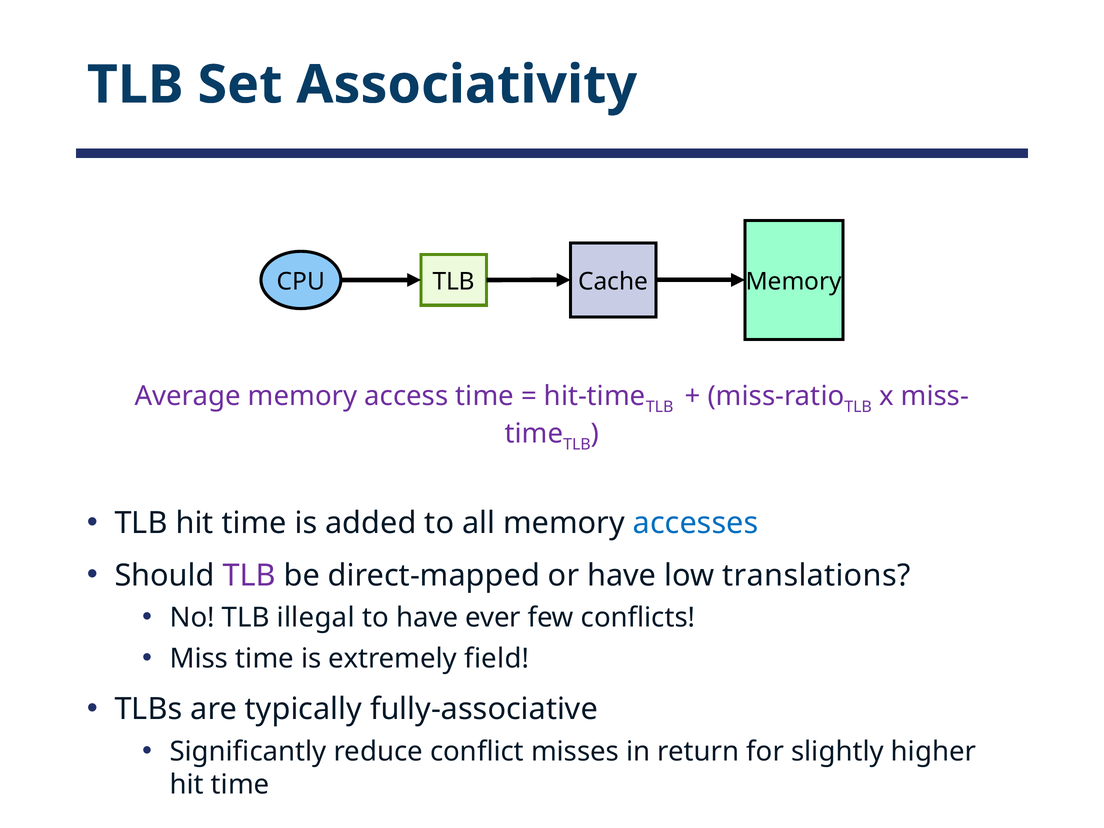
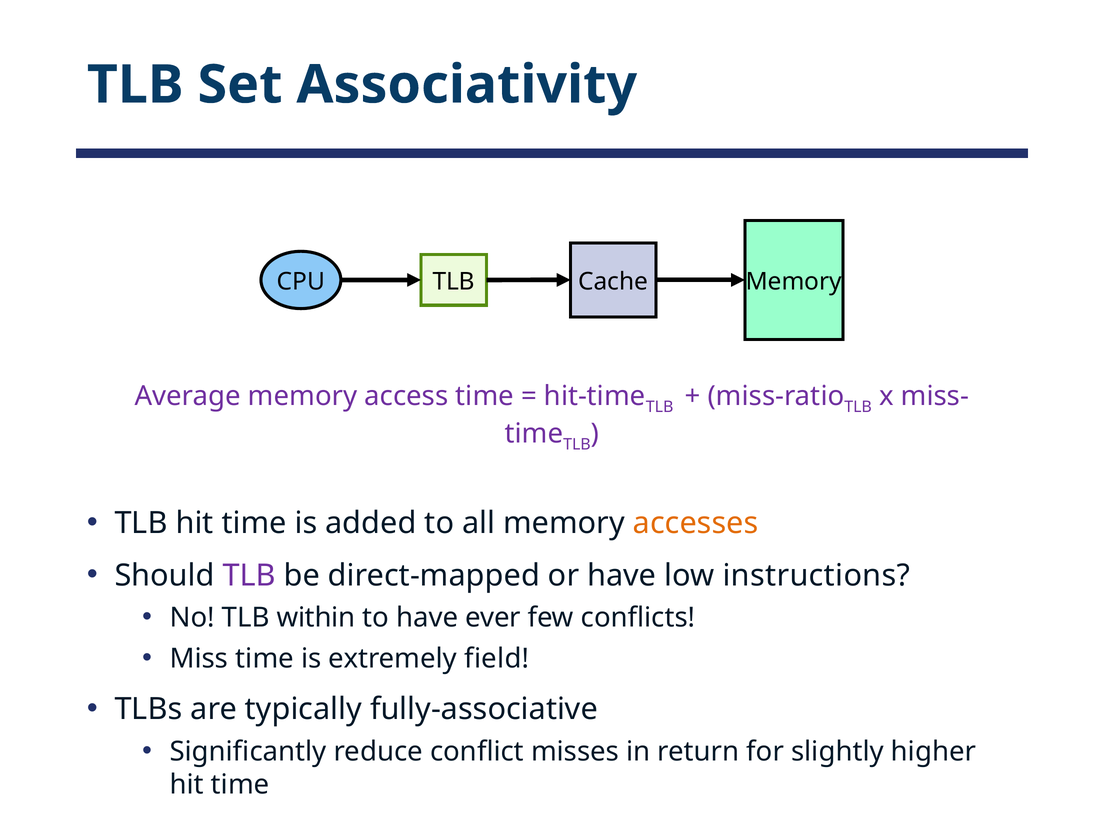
accesses colour: blue -> orange
translations: translations -> instructions
illegal: illegal -> within
